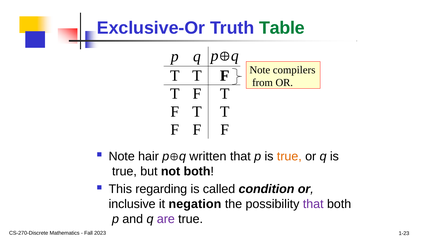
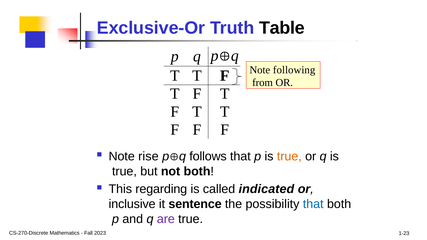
Table colour: green -> black
compilers: compilers -> following
hair: hair -> rise
written: written -> follows
condition: condition -> indicated
negation: negation -> sentence
that at (313, 204) colour: purple -> blue
